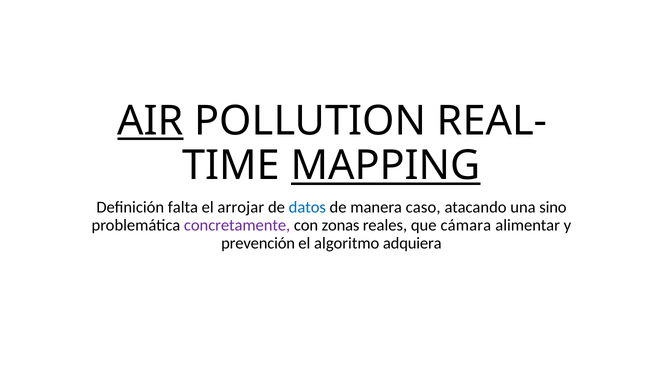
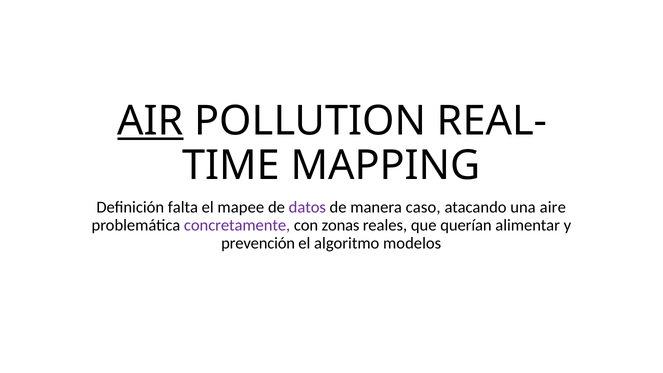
MAPPING underline: present -> none
arrojar: arrojar -> mapee
datos colour: blue -> purple
sino: sino -> aire
cámara: cámara -> querían
adquiera: adquiera -> modelos
